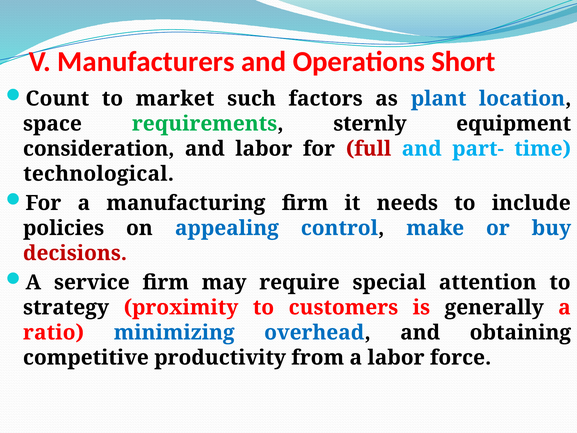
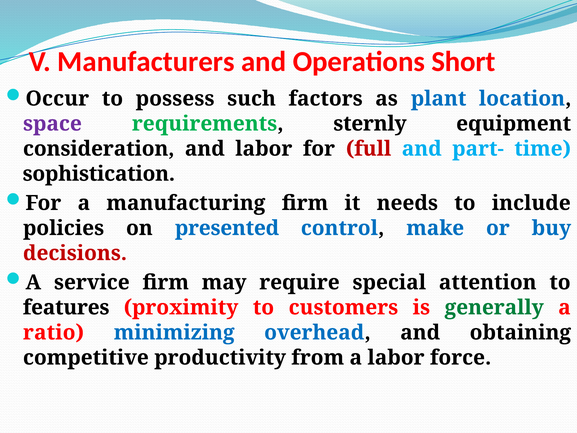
Count: Count -> Occur
market: market -> possess
space colour: black -> purple
technological: technological -> sophistication
appealing: appealing -> presented
strategy: strategy -> features
generally colour: black -> green
